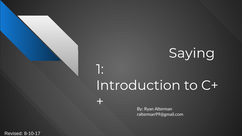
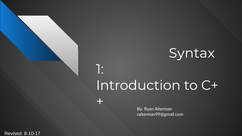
Saying: Saying -> Syntax
